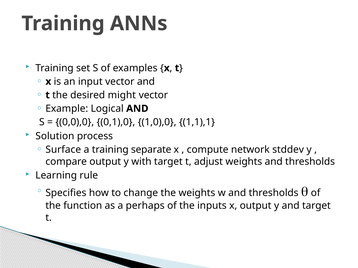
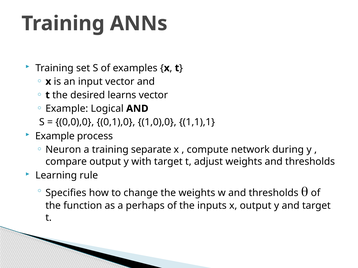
might: might -> learns
Solution at (55, 136): Solution -> Example
Surface: Surface -> Neuron
stddev: stddev -> during
